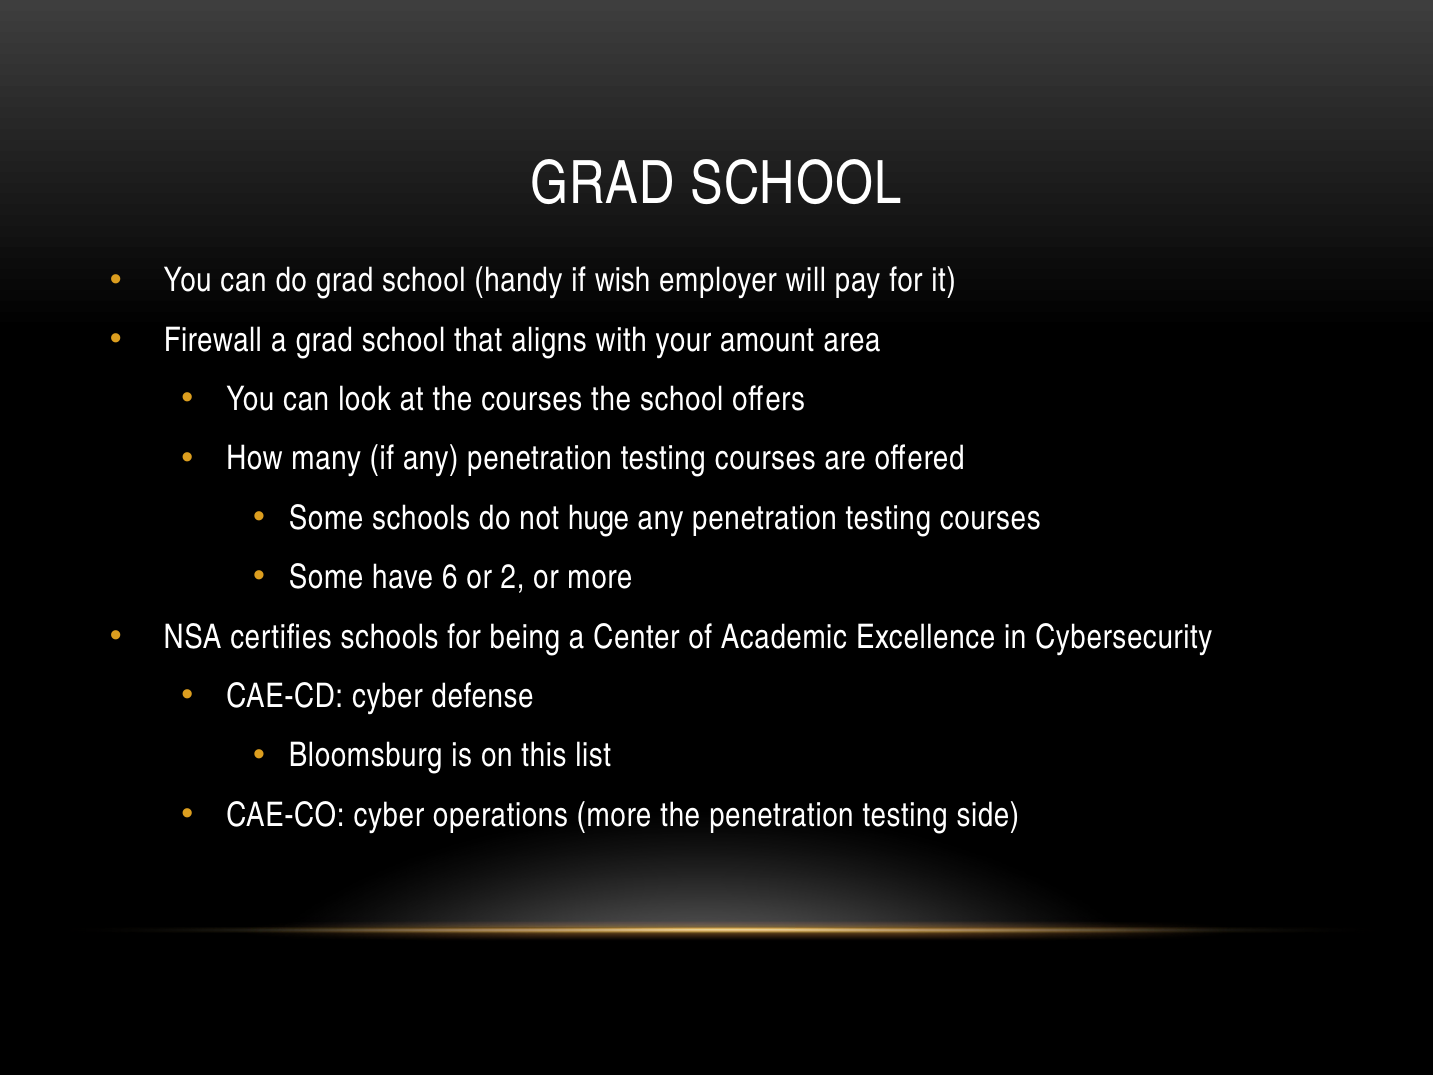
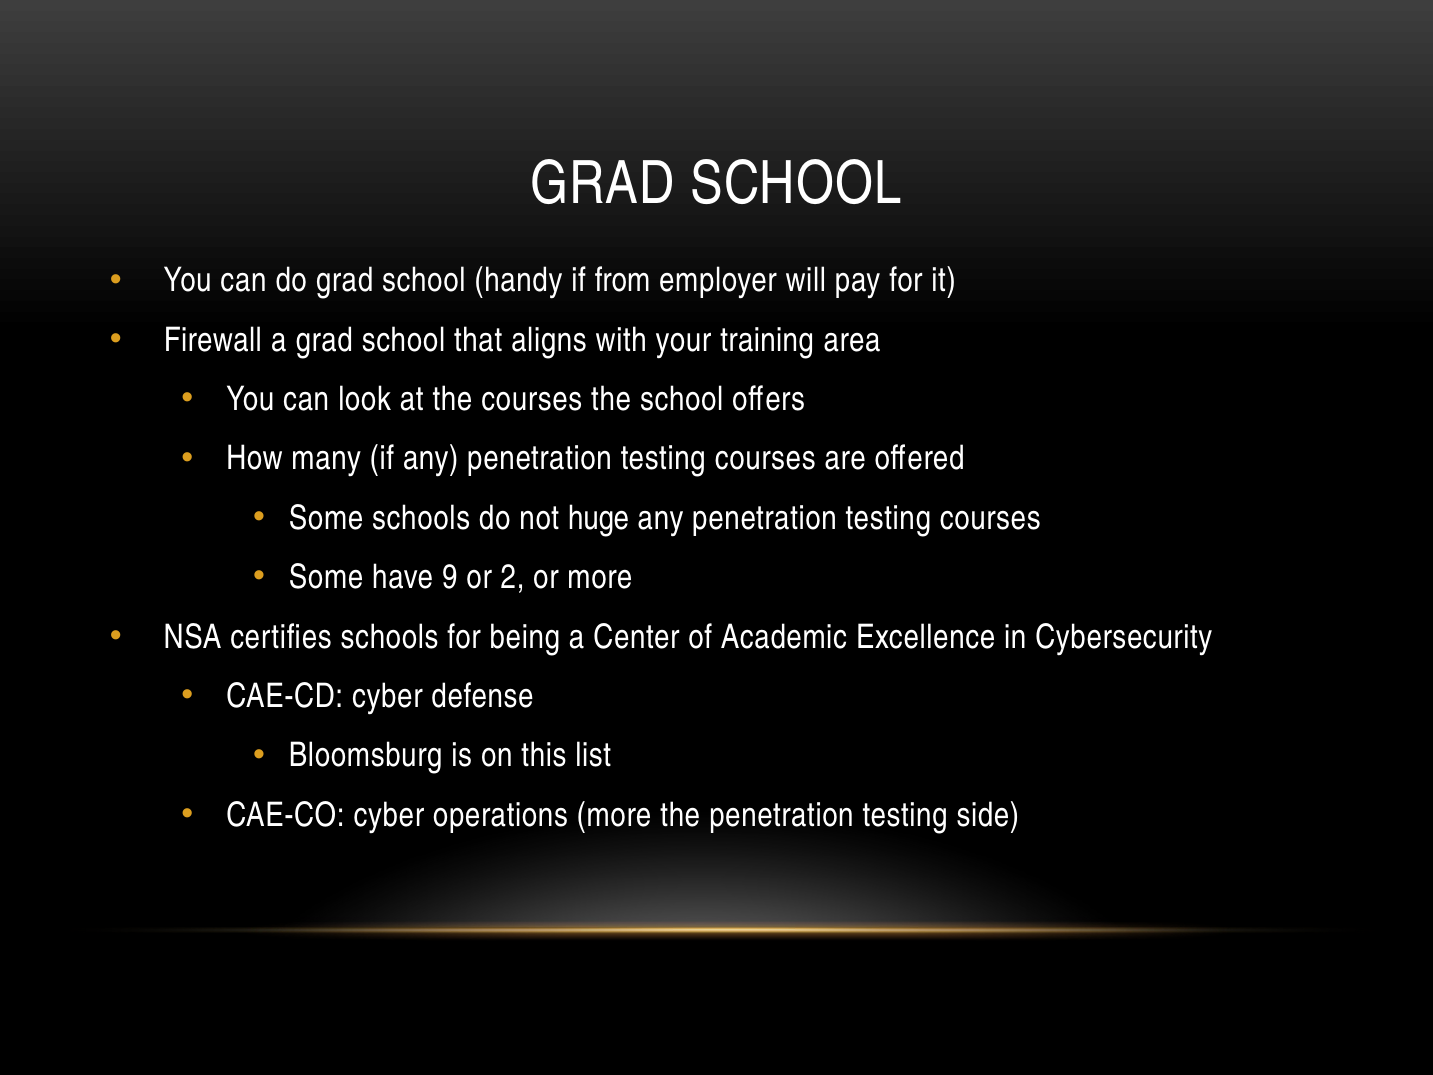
wish: wish -> from
amount: amount -> training
6: 6 -> 9
